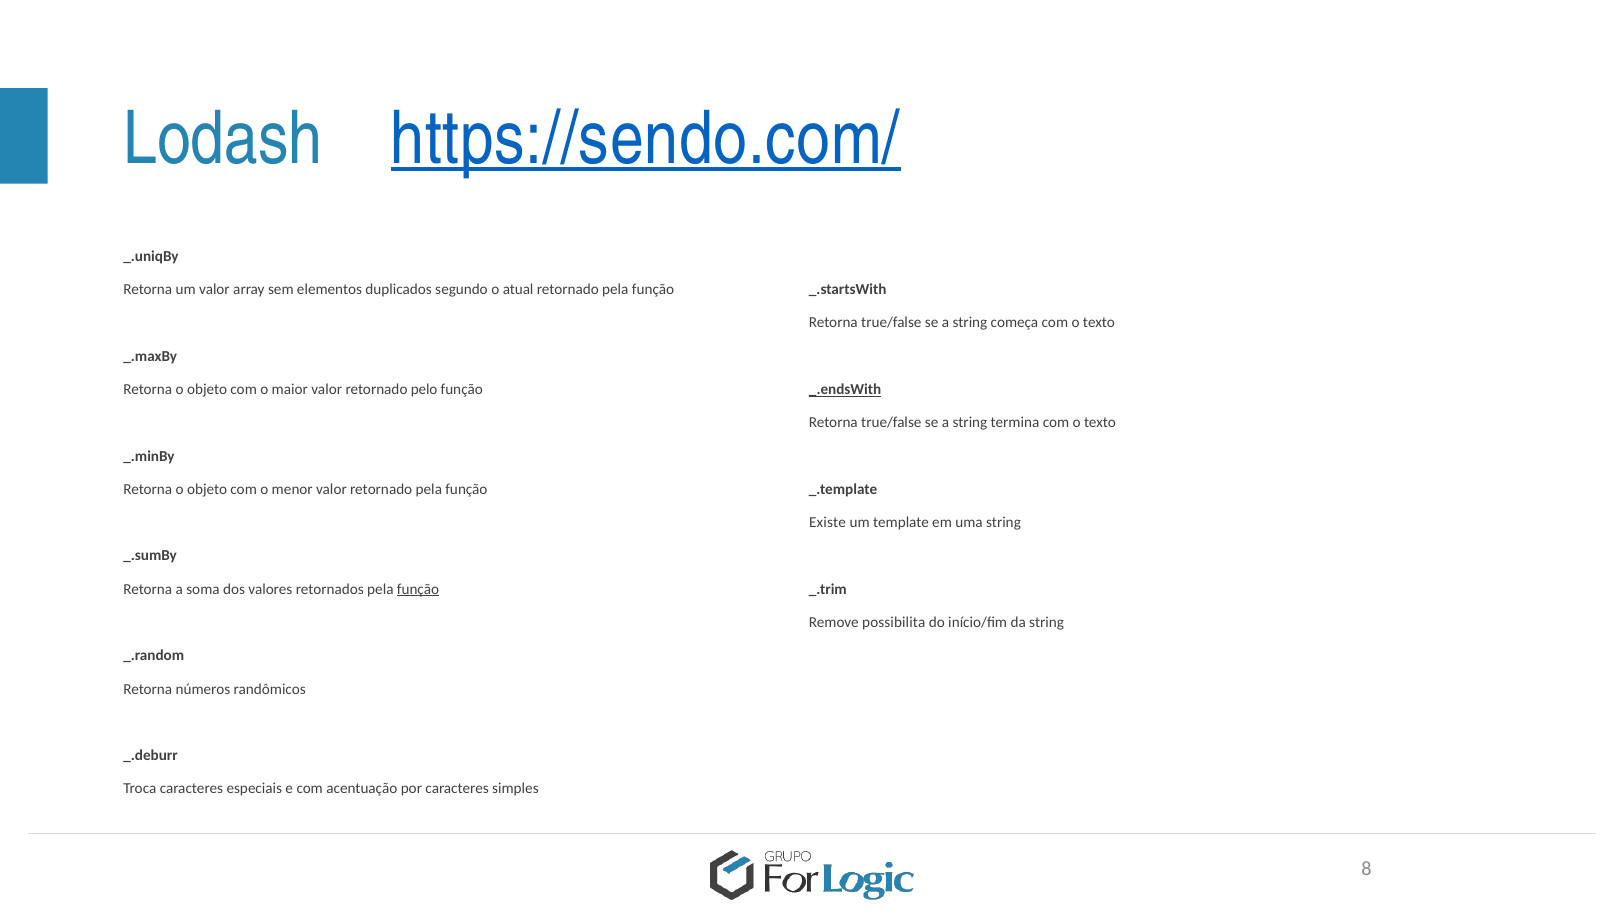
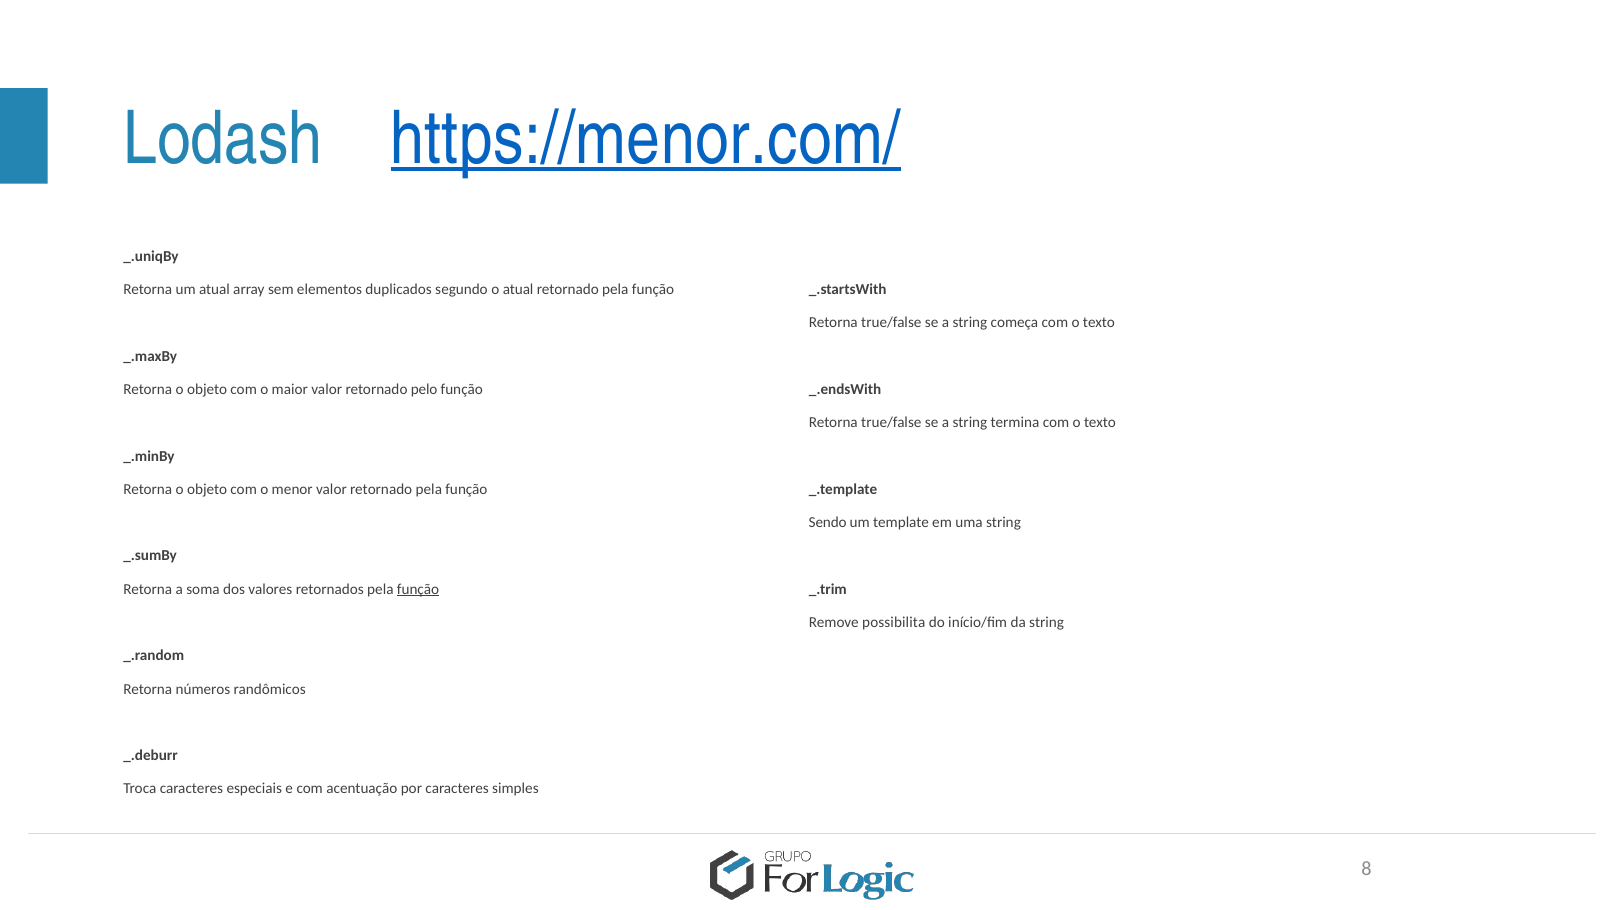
https://sendo.com/: https://sendo.com/ -> https://menor.com/
um valor: valor -> atual
_.endsWith underline: present -> none
Existe: Existe -> Sendo
